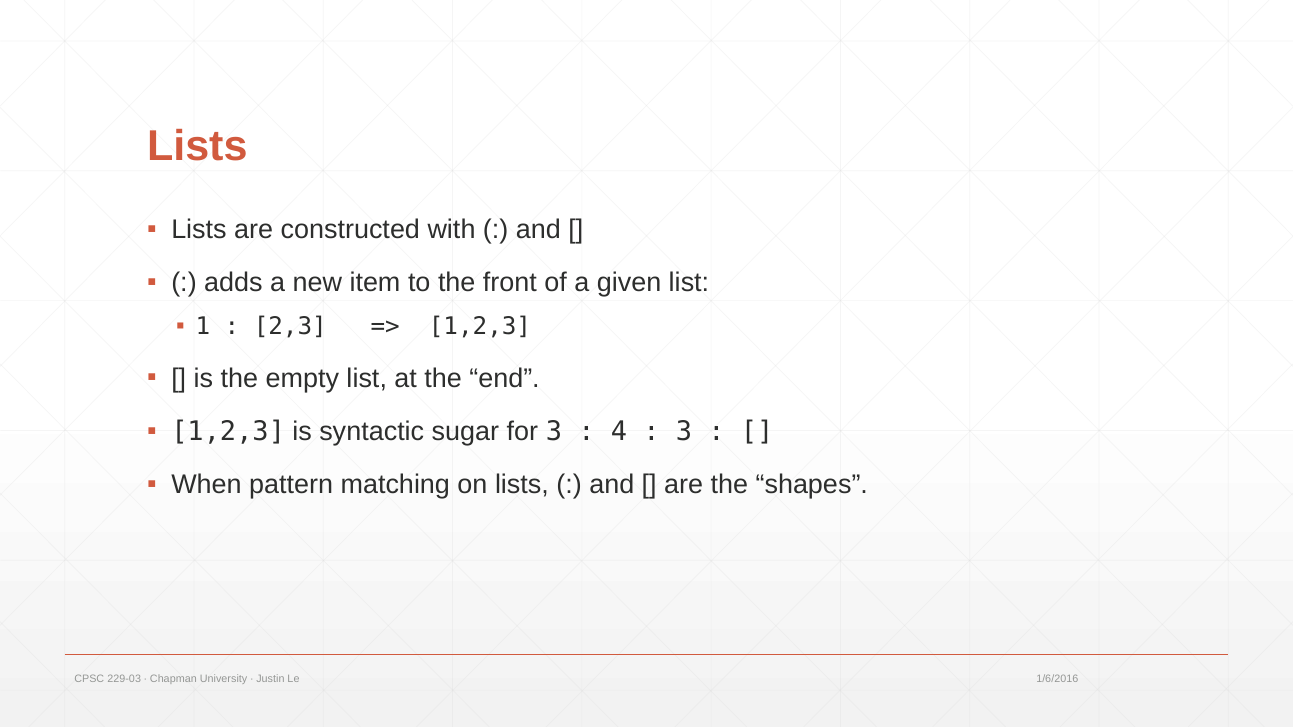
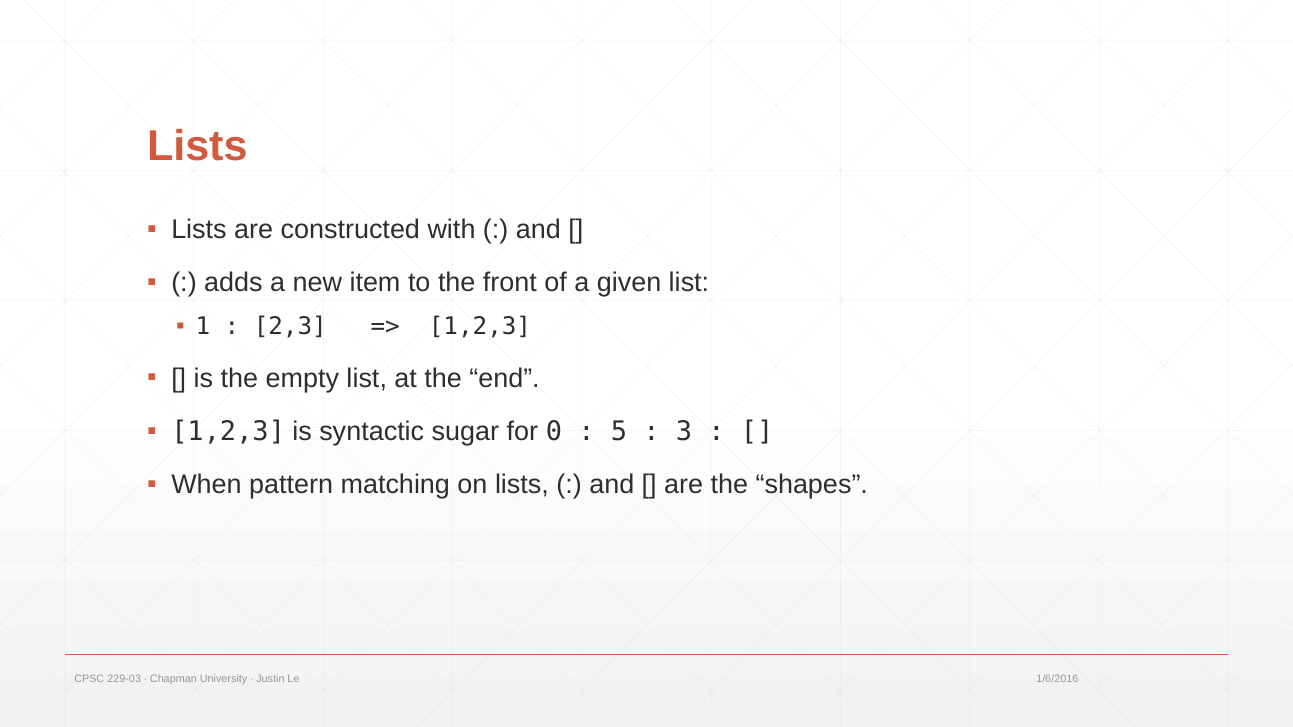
for 3: 3 -> 0
4: 4 -> 5
